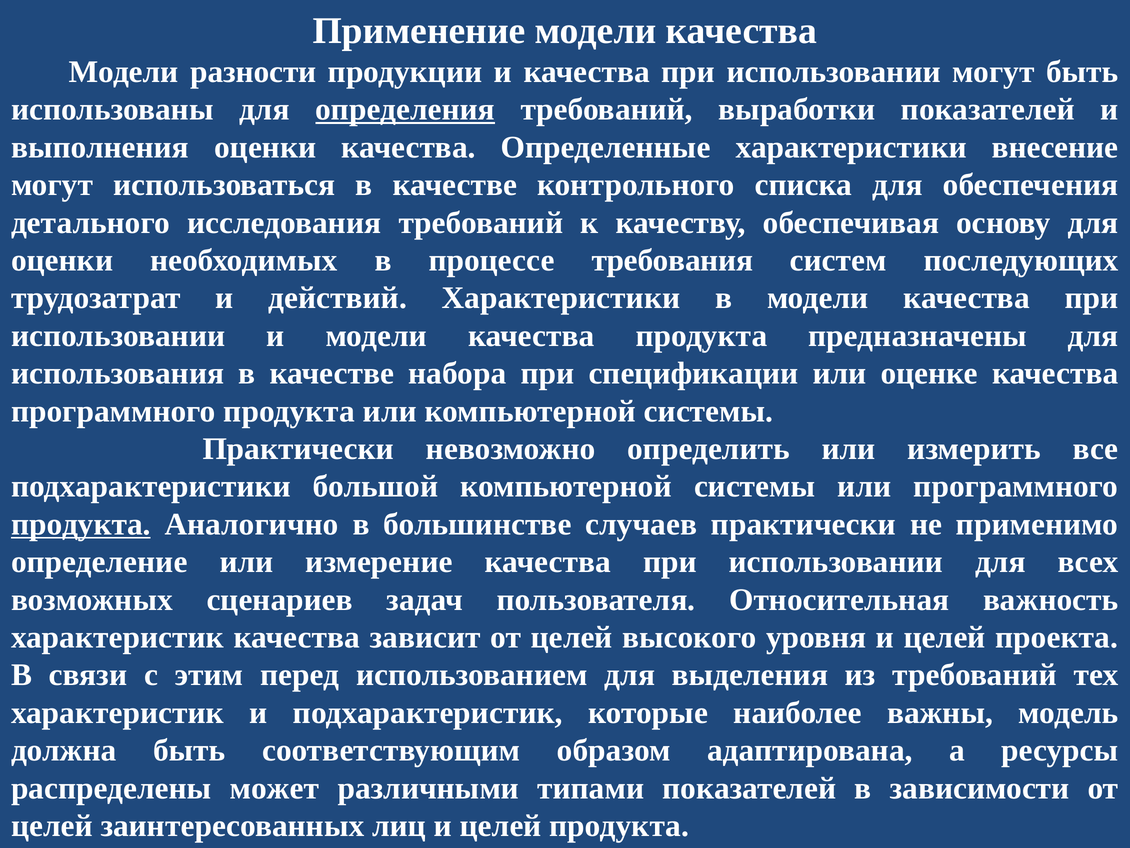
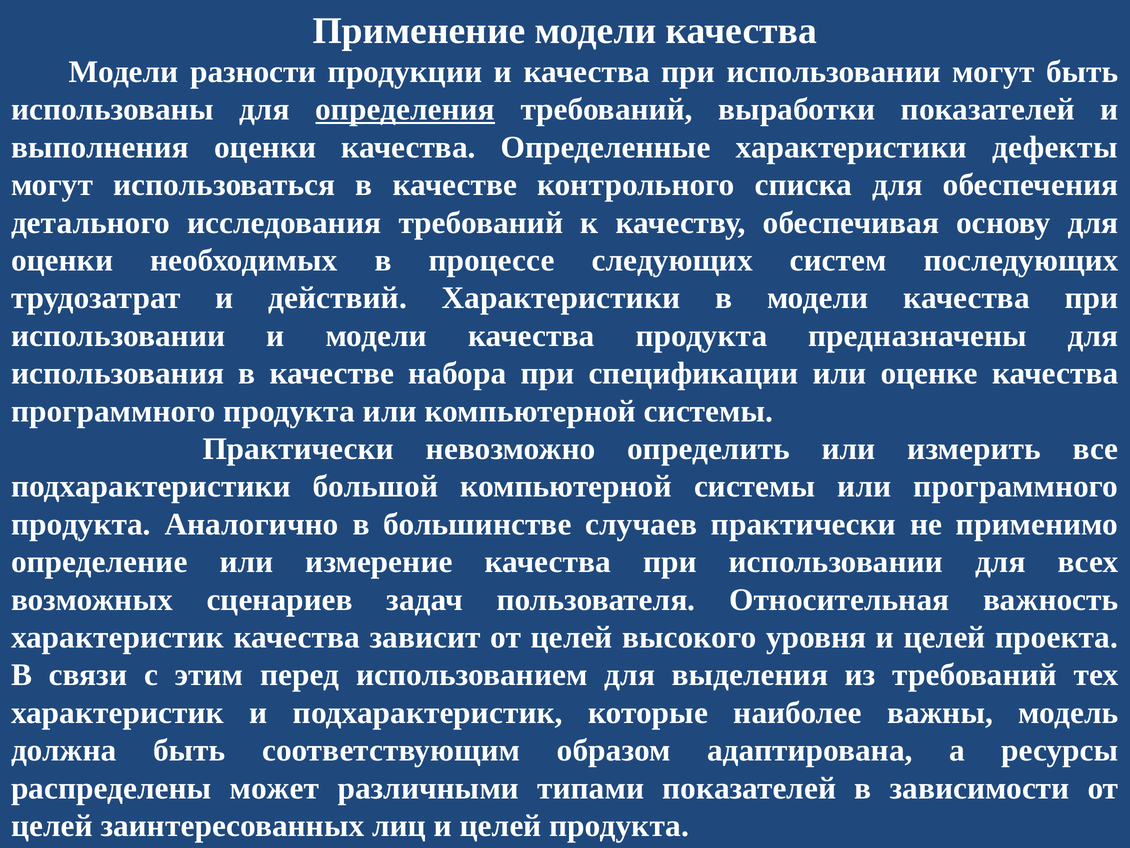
внесение: внесение -> дефекты
требования: требования -> следующих
продукта at (81, 524) underline: present -> none
